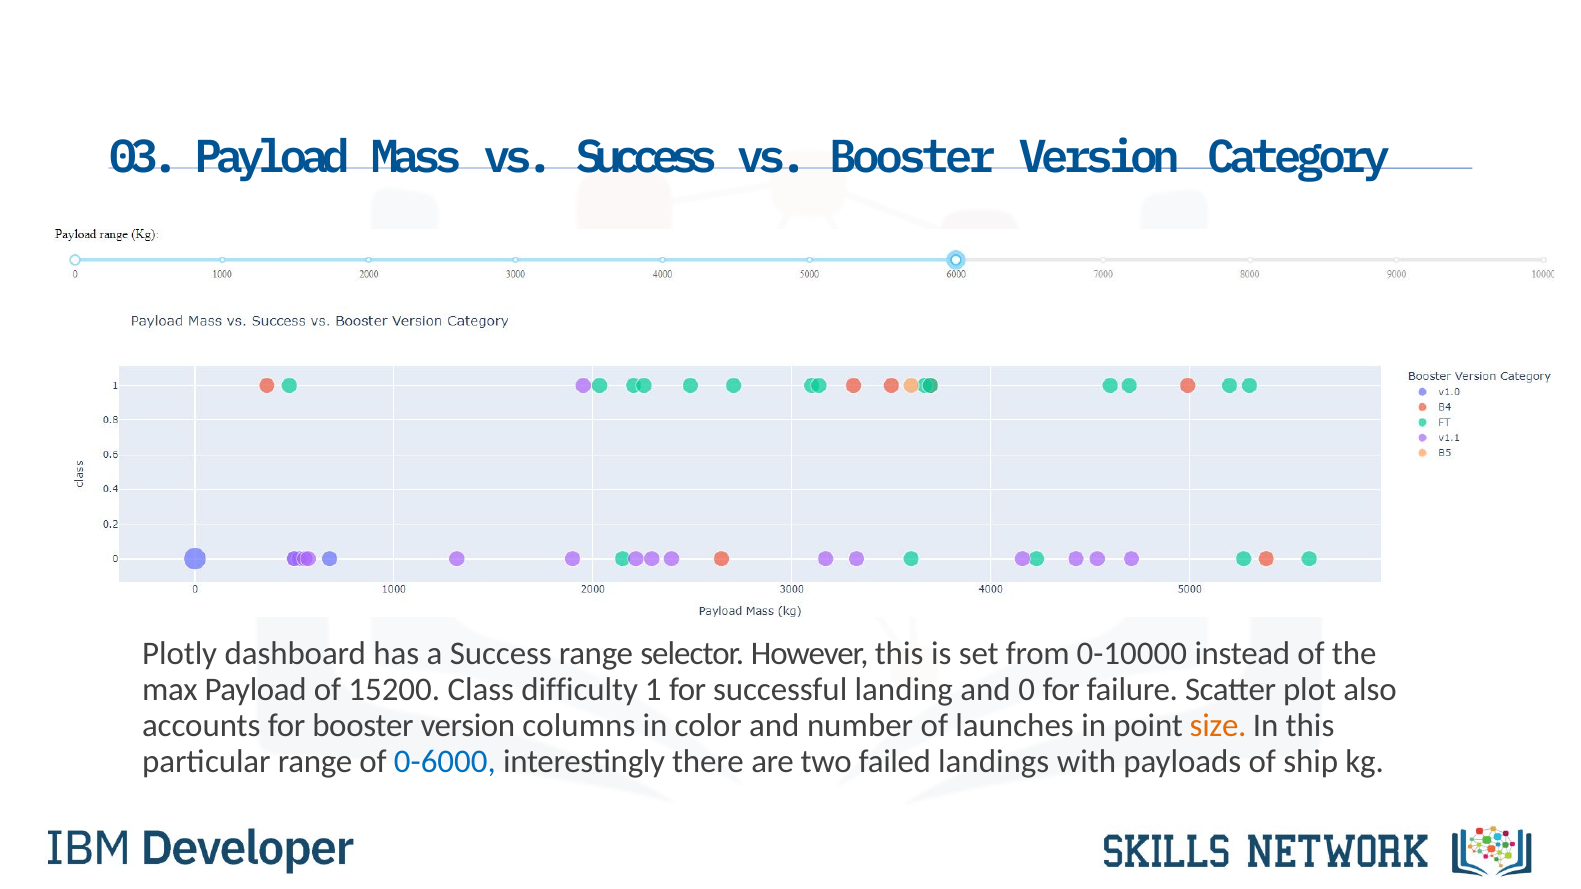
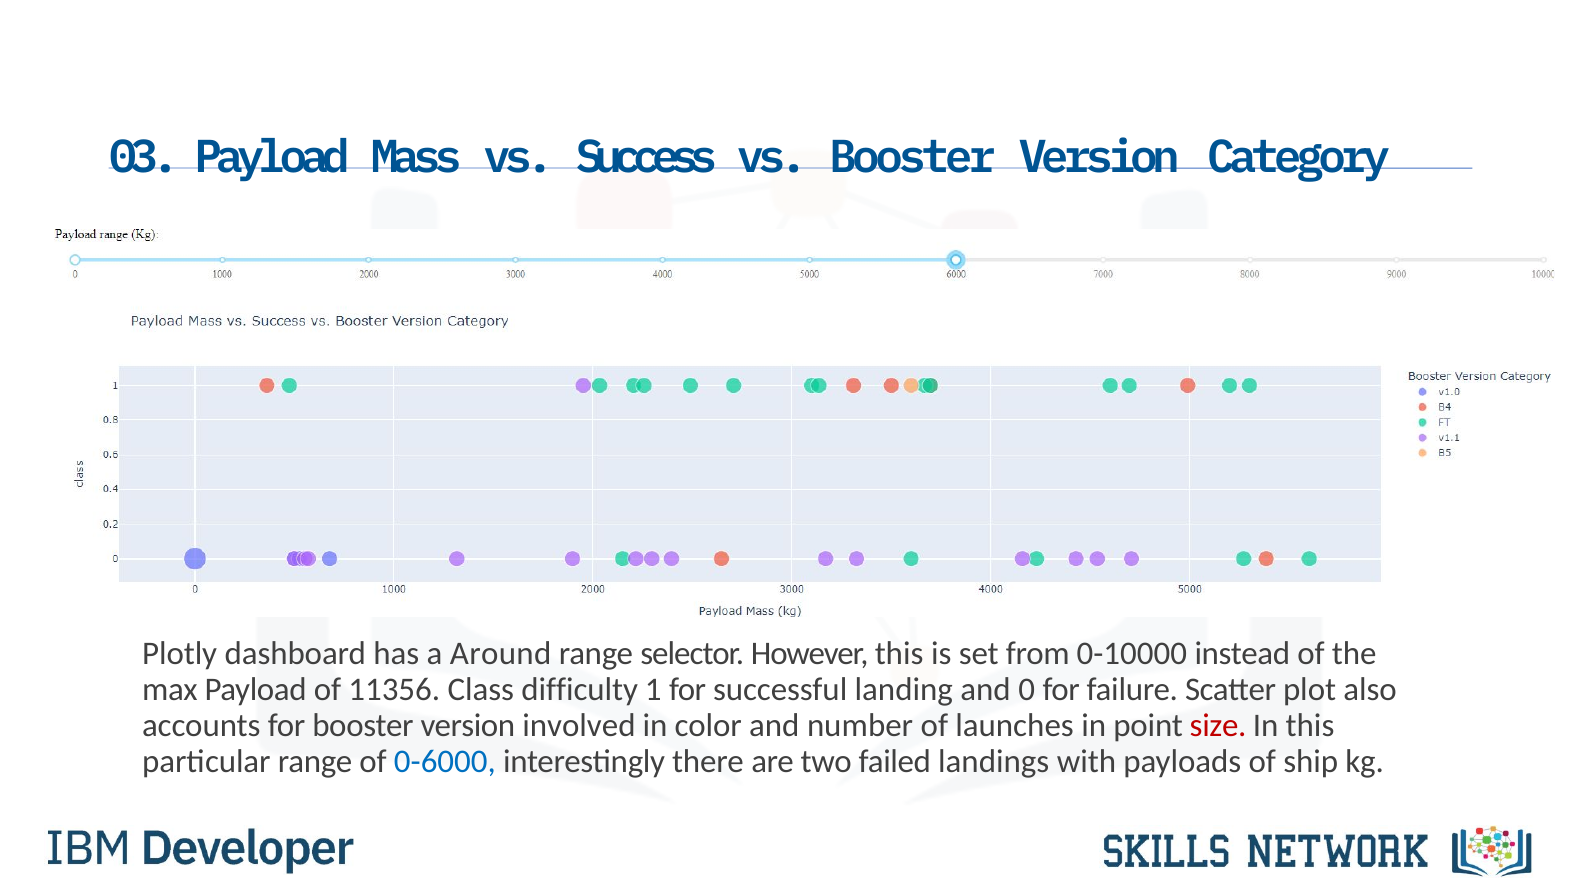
a Success: Success -> Around
15200: 15200 -> 11356
columns: columns -> involved
size colour: orange -> red
